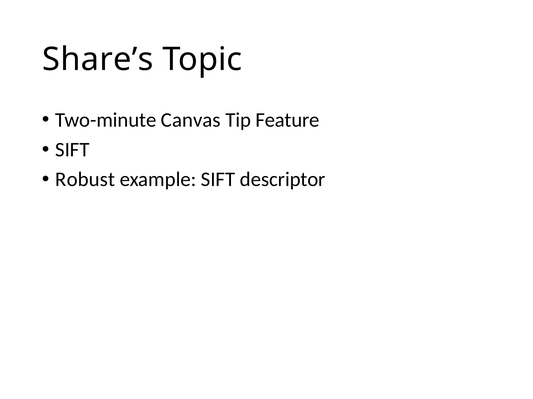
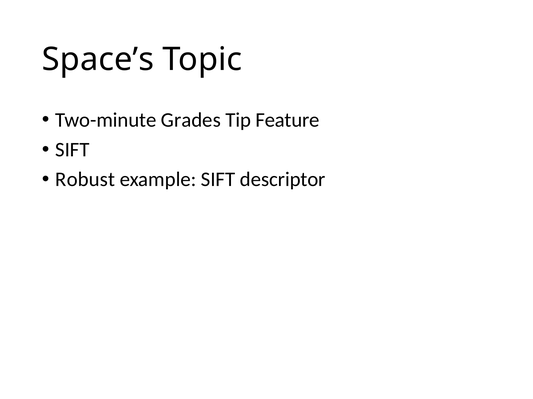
Share’s: Share’s -> Space’s
Canvas: Canvas -> Grades
